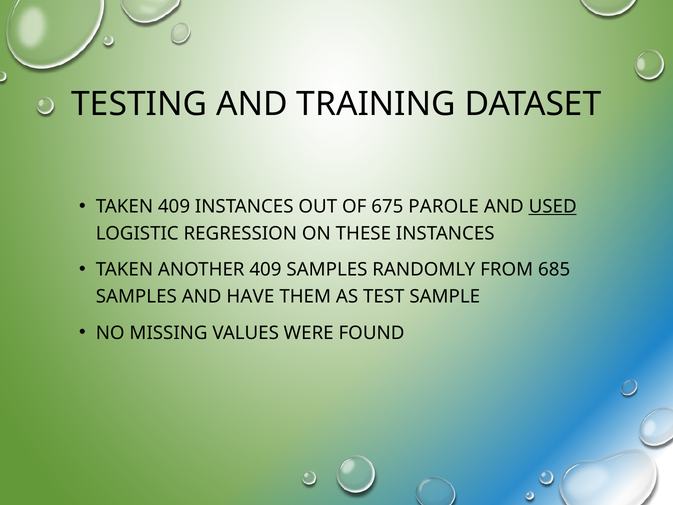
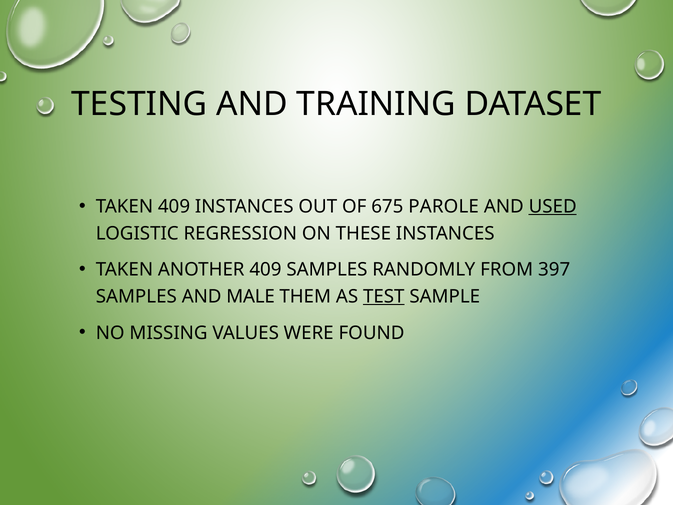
685: 685 -> 397
HAVE: HAVE -> MALE
TEST underline: none -> present
